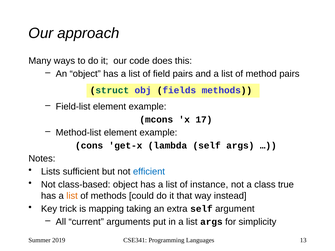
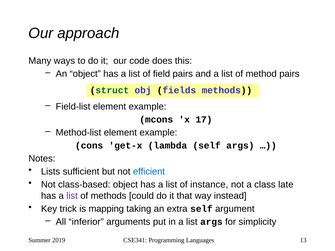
true: true -> late
list at (72, 196) colour: orange -> purple
current: current -> inferior
